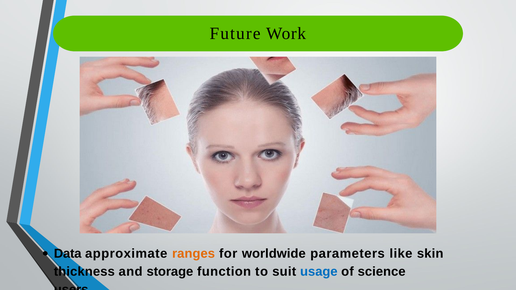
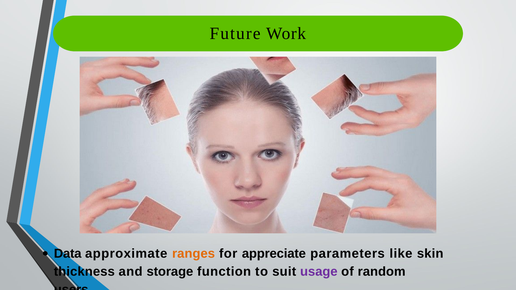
worldwide: worldwide -> appreciate
usage colour: blue -> purple
science: science -> random
